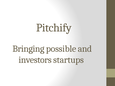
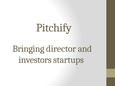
possible: possible -> director
